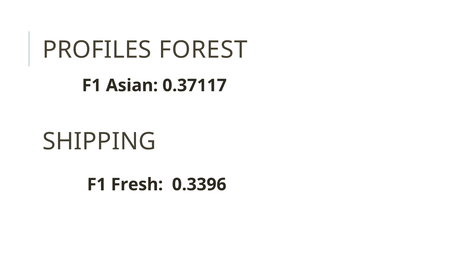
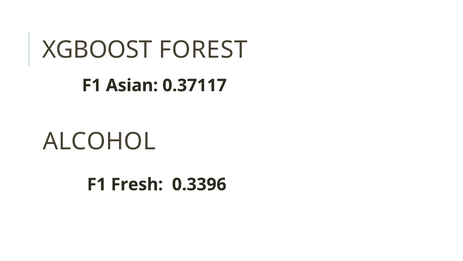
PROFILES: PROFILES -> XGBOOST
SHIPPING: SHIPPING -> ALCOHOL
